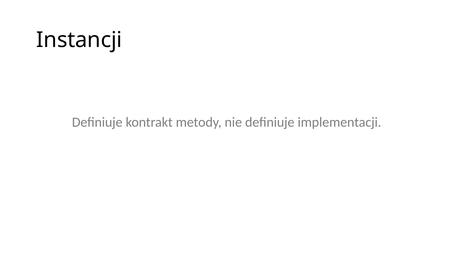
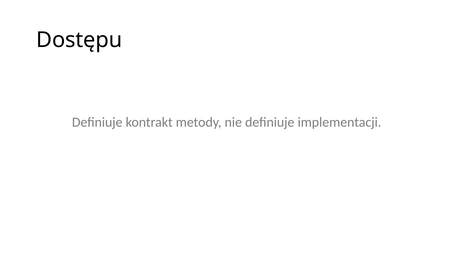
Instancji: Instancji -> Dostępu
